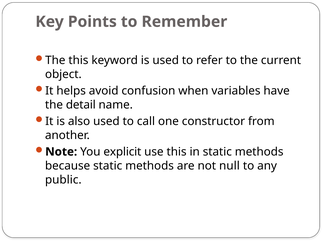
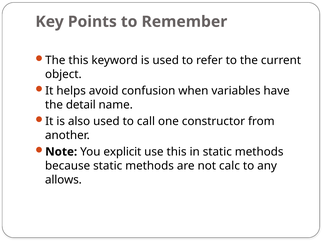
null: null -> calc
public: public -> allows
